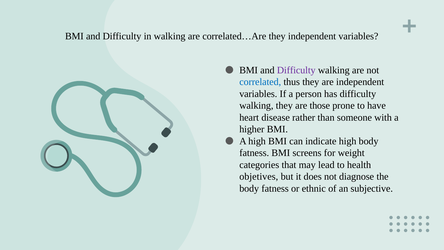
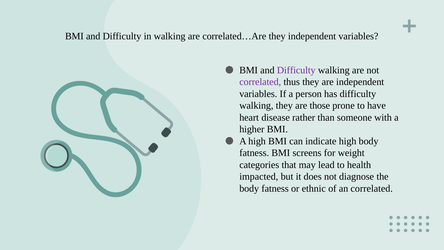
correlated at (260, 82) colour: blue -> purple
objetives: objetives -> impacted
an subjective: subjective -> correlated
